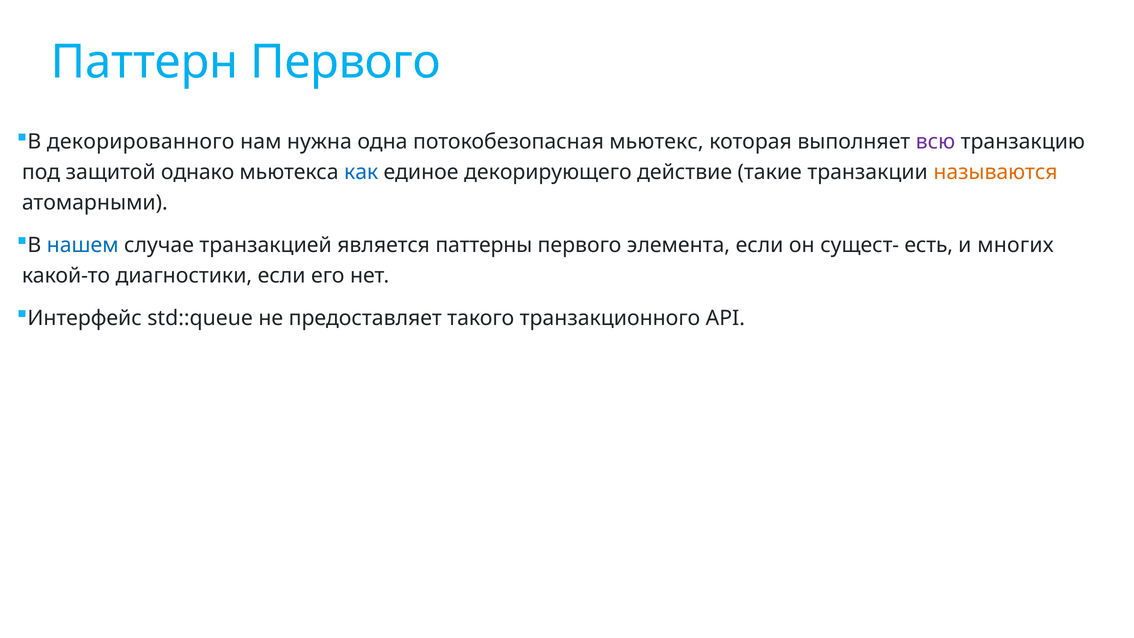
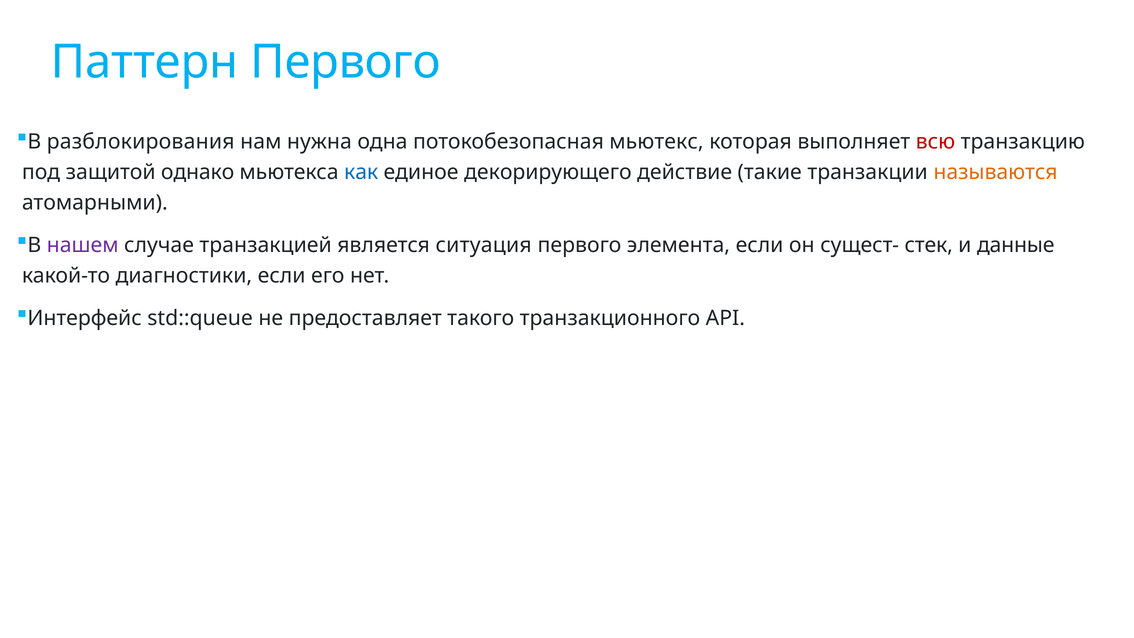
декорированного: декорированного -> разблокирования
всю colour: purple -> red
нашем colour: blue -> purple
паттерны: паттерны -> ситуация
есть: есть -> стек
многих: многих -> данные
